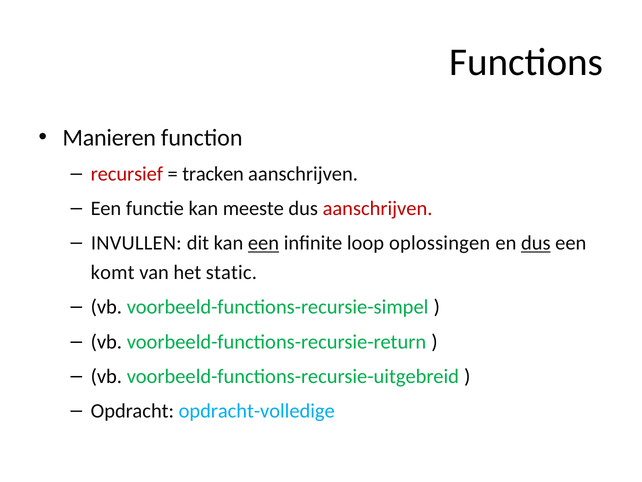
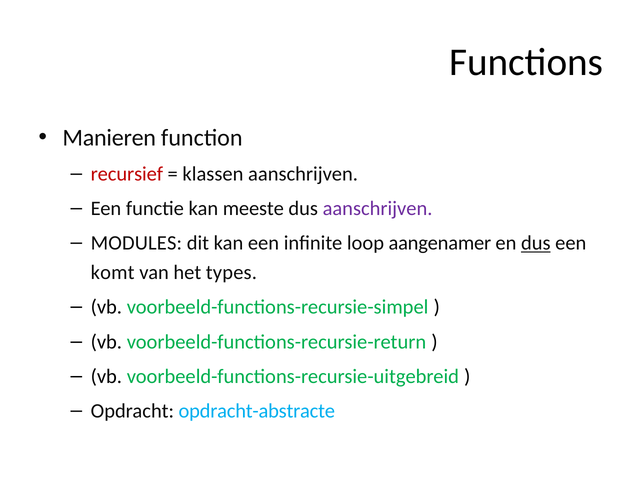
tracken: tracken -> klassen
aanschrijven at (378, 208) colour: red -> purple
INVULLEN: INVULLEN -> MODULES
een at (263, 243) underline: present -> none
oplossingen: oplossingen -> aangenamer
static: static -> types
opdracht-volledige: opdracht-volledige -> opdracht-abstracte
